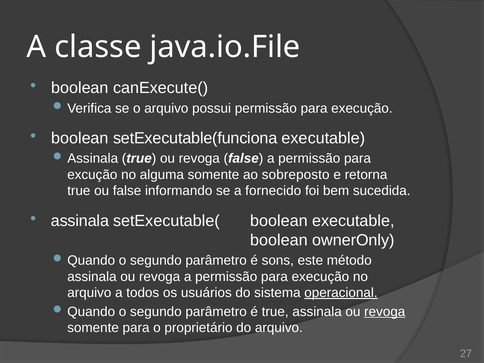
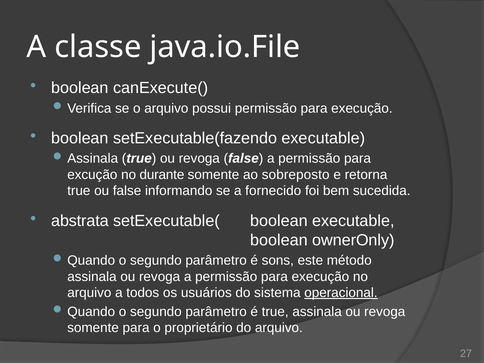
setExecutable(funciona: setExecutable(funciona -> setExecutable(fazendo
alguma: alguma -> durante
assinala at (80, 221): assinala -> abstrata
revoga at (385, 312) underline: present -> none
